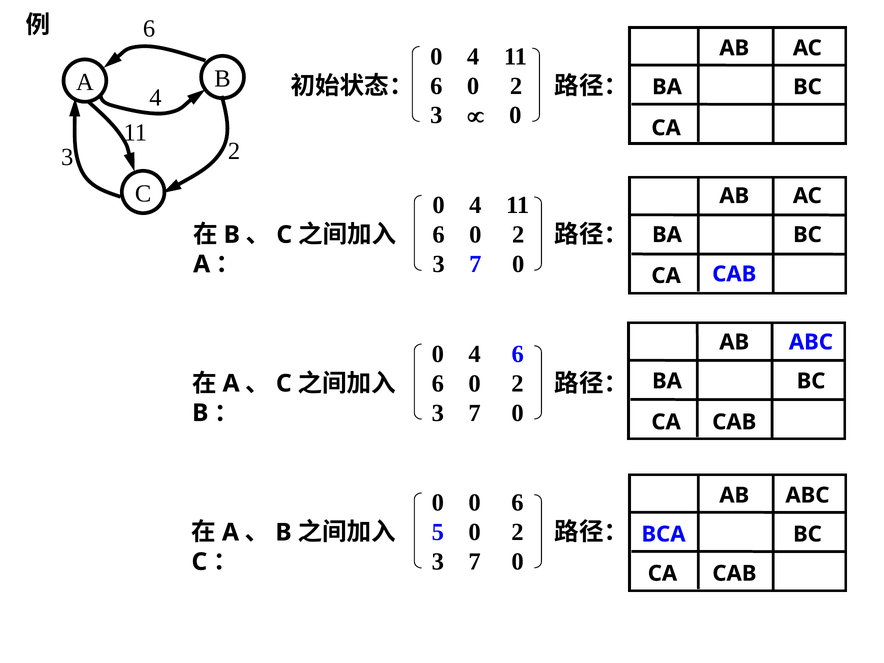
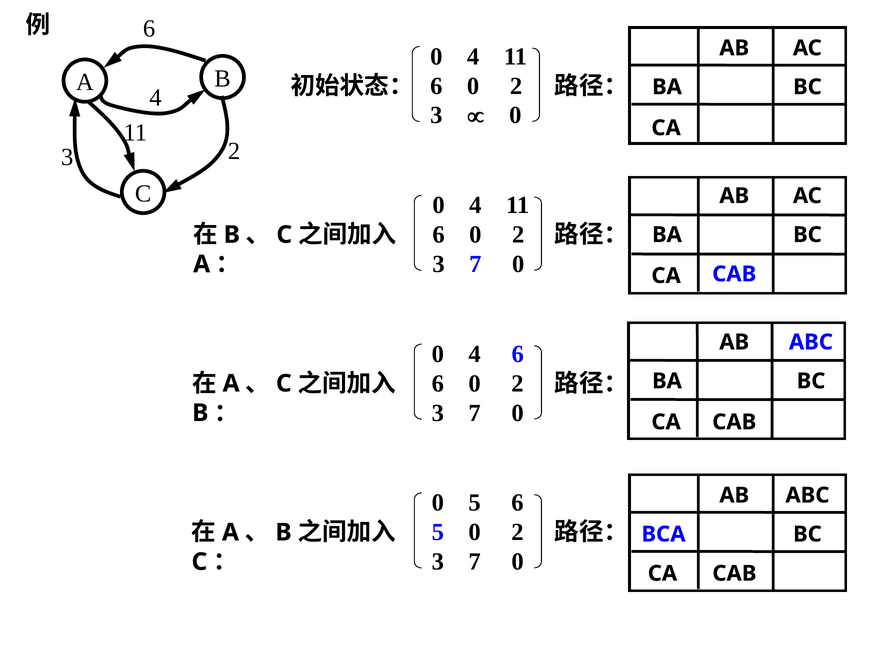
0 0: 0 -> 5
